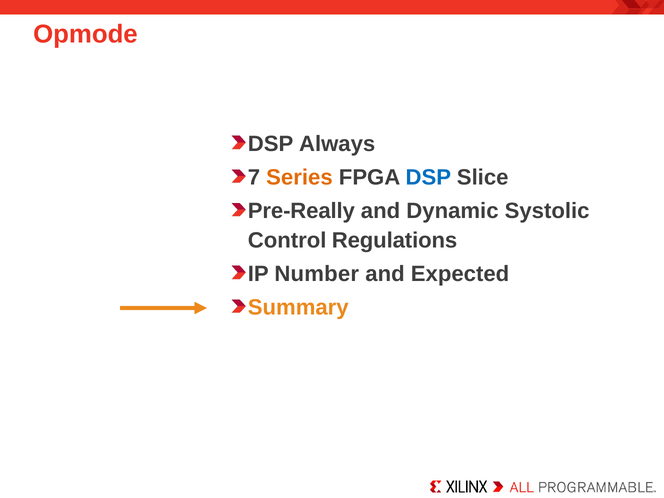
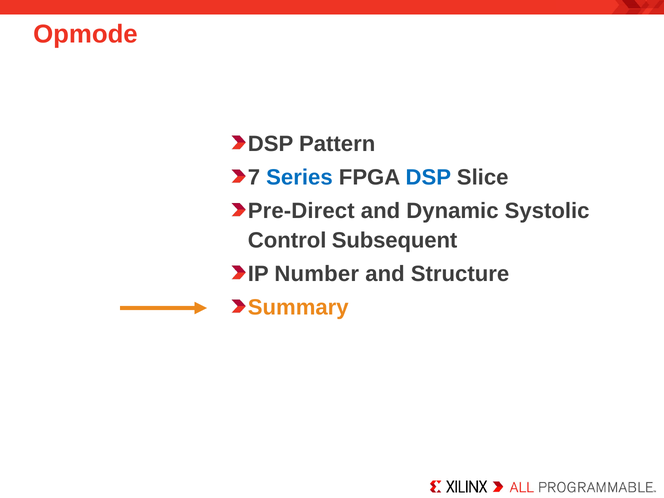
Always: Always -> Pattern
Series colour: orange -> blue
Pre-Really: Pre-Really -> Pre-Direct
Regulations: Regulations -> Subsequent
Expected: Expected -> Structure
